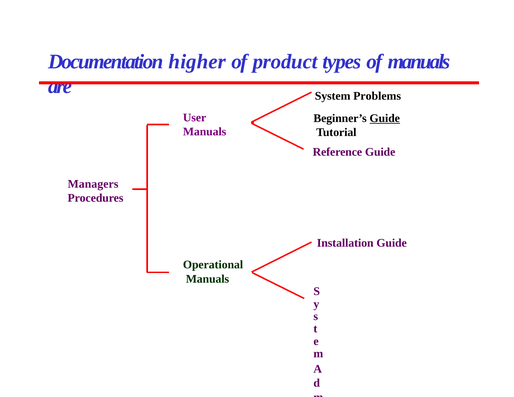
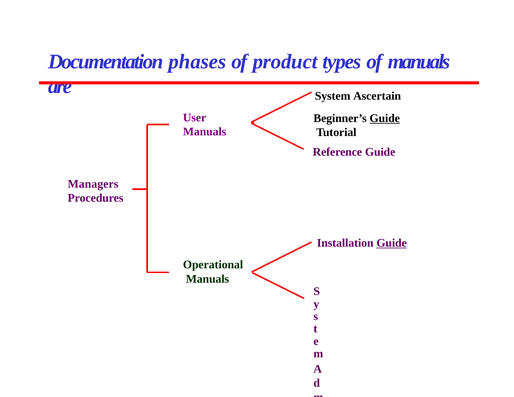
higher: higher -> phases
Problems: Problems -> Ascertain
Guide at (392, 243) underline: none -> present
